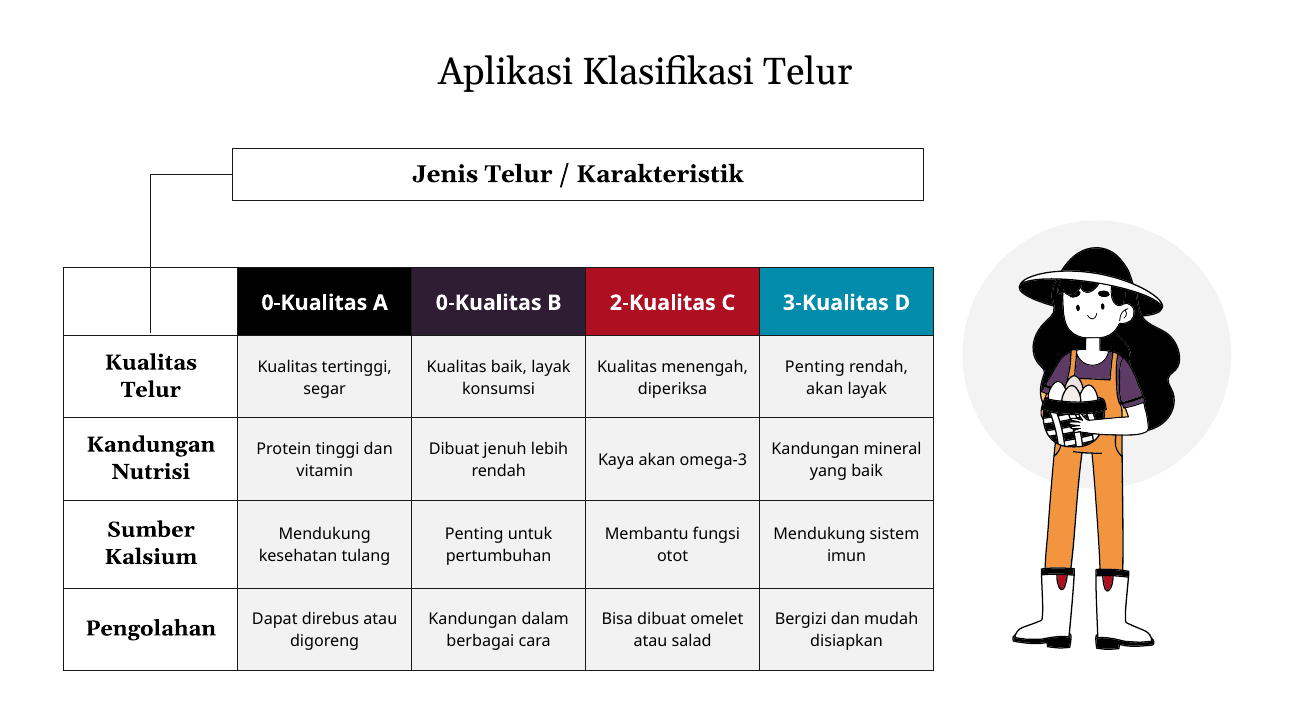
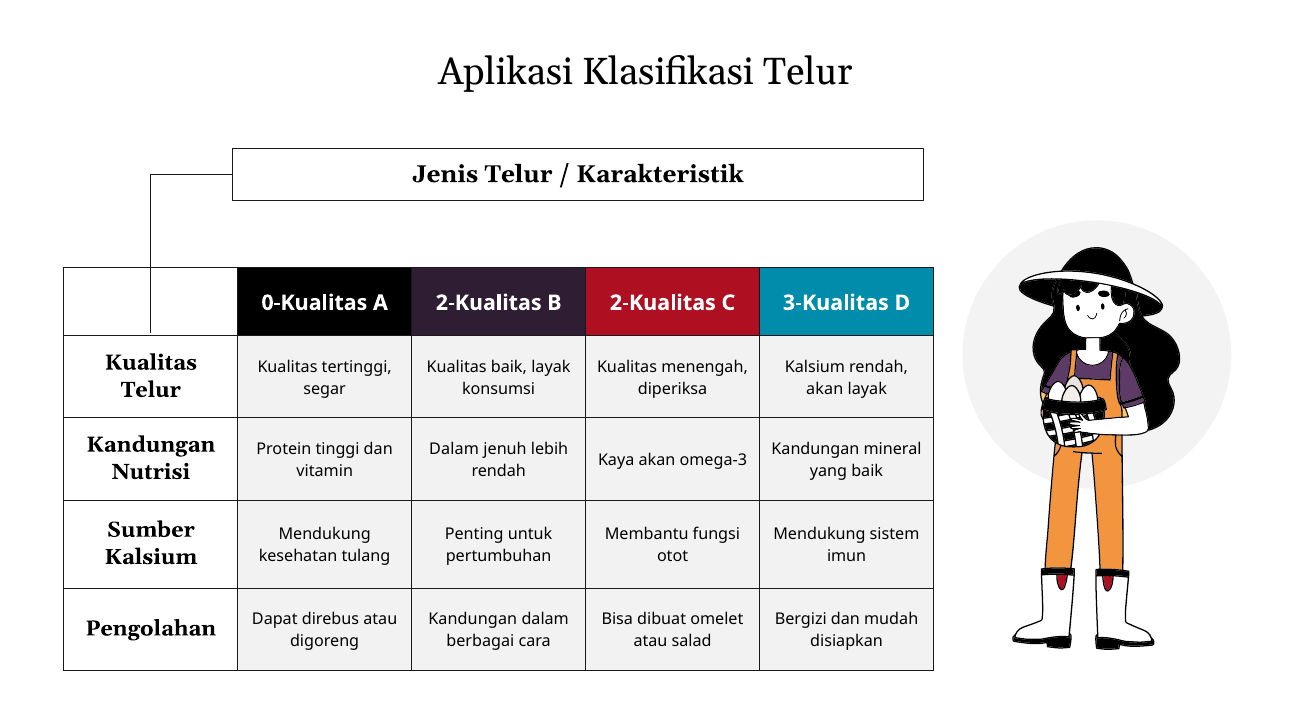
A 0-Kualitas: 0-Kualitas -> 2-Kualitas
Penting at (815, 367): Penting -> Kalsium
Dibuat at (454, 449): Dibuat -> Dalam
